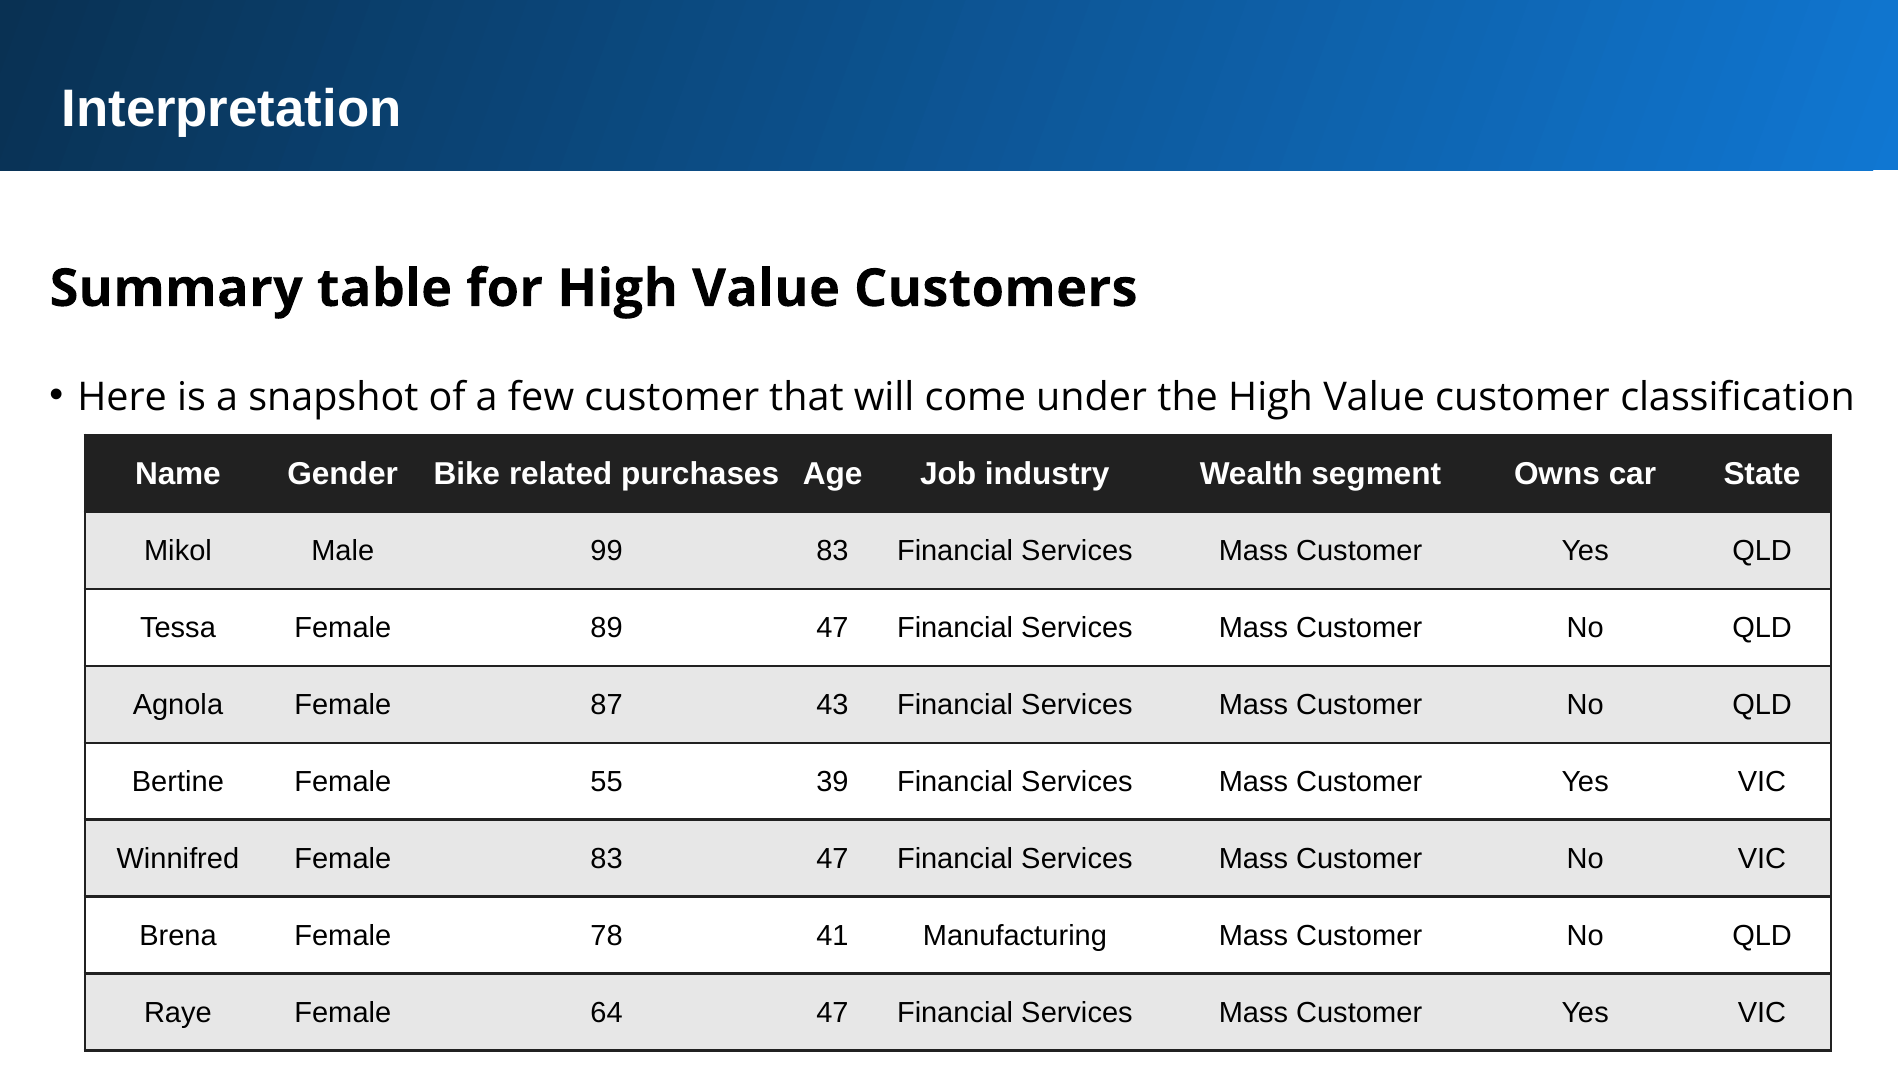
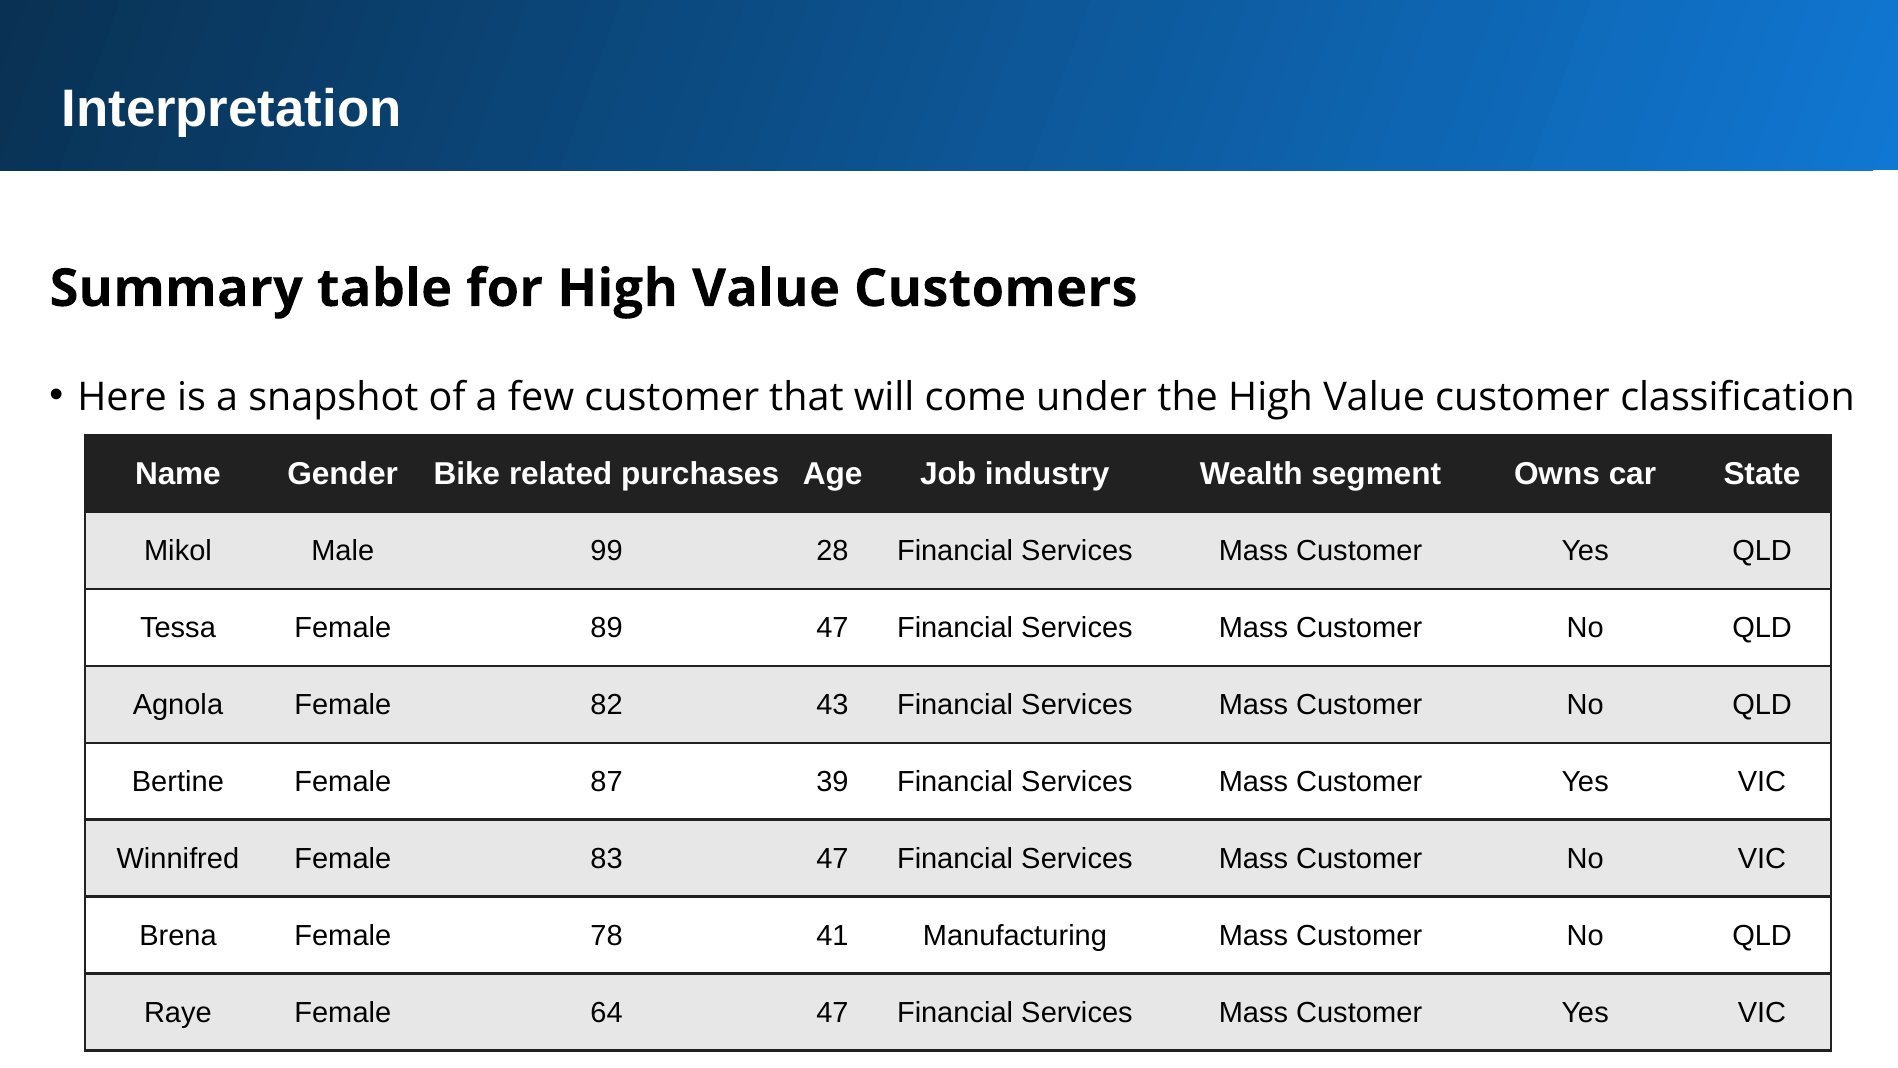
99 83: 83 -> 28
87: 87 -> 82
55: 55 -> 87
